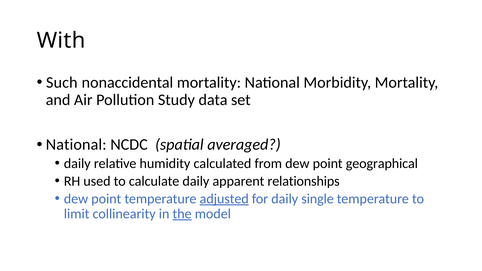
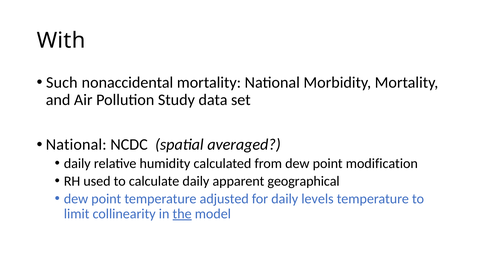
geographical: geographical -> modification
relationships: relationships -> geographical
adjusted underline: present -> none
single: single -> levels
